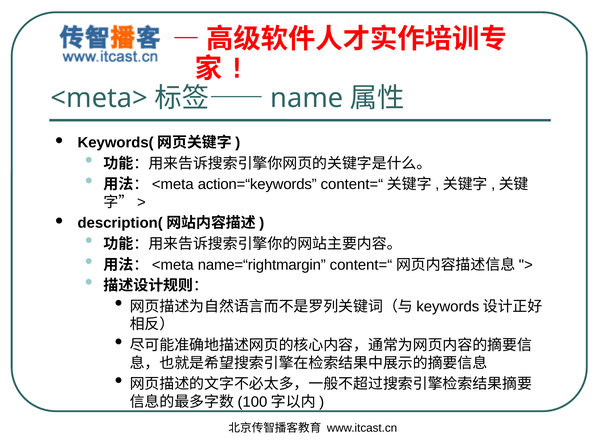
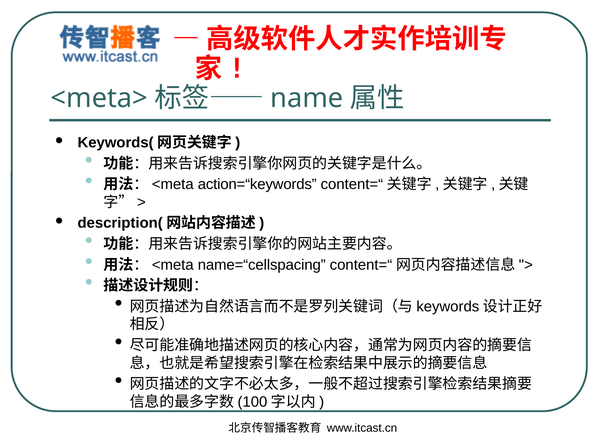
name=“rightmargin: name=“rightmargin -> name=“cellspacing
